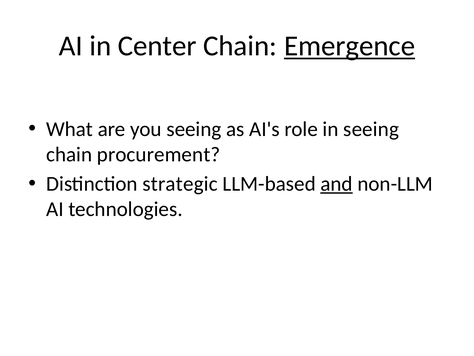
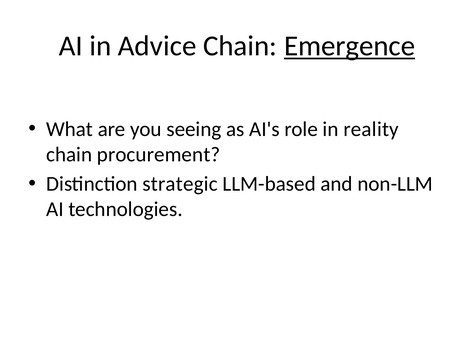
Center: Center -> Advice
in seeing: seeing -> reality
and underline: present -> none
